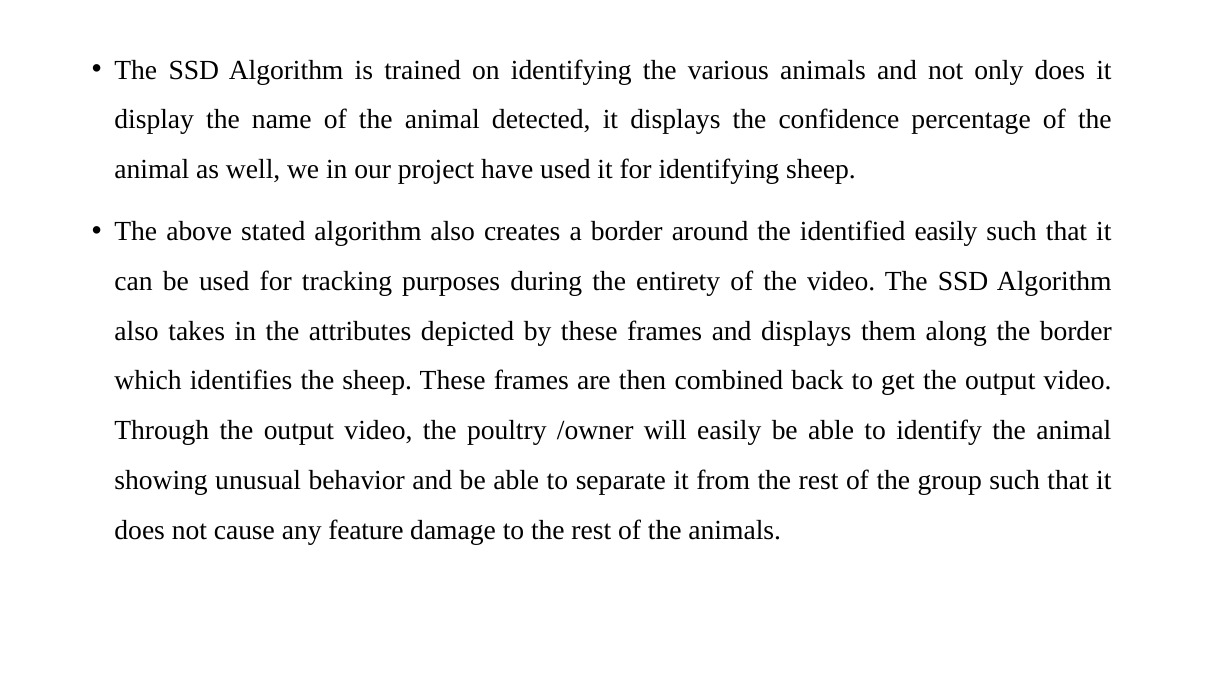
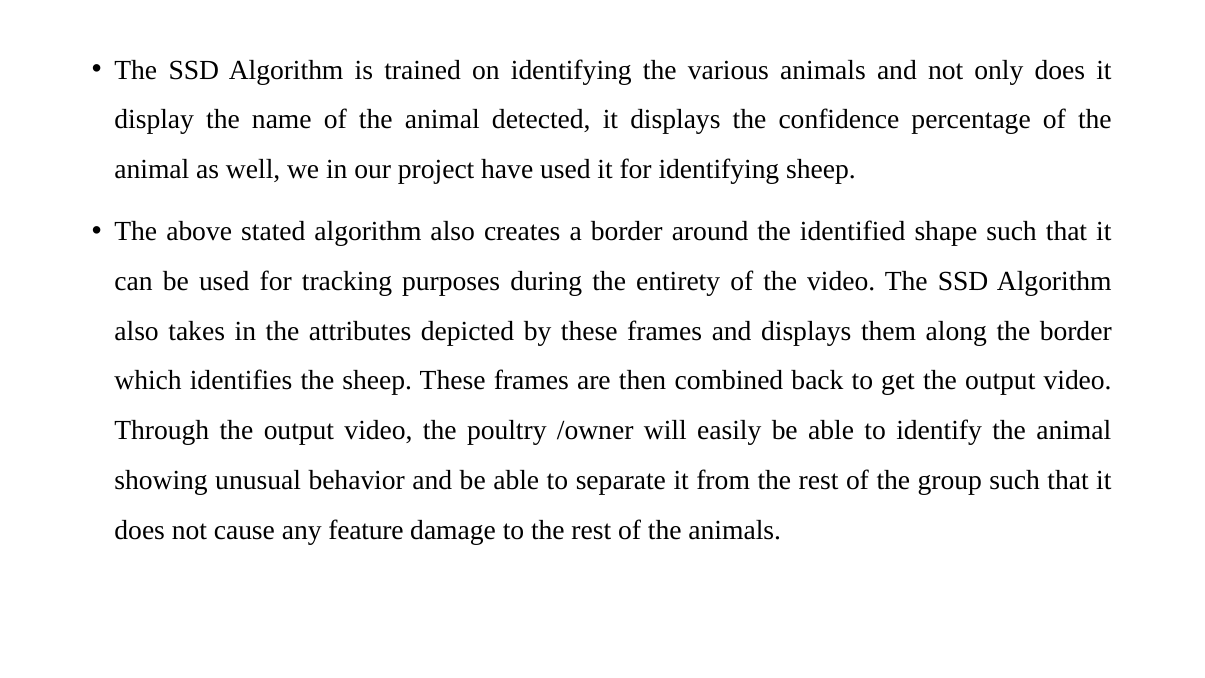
identified easily: easily -> shape
